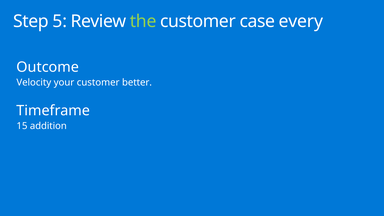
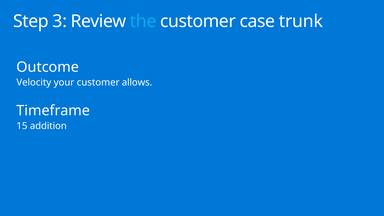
5: 5 -> 3
the colour: light green -> light blue
every: every -> trunk
better: better -> allows
